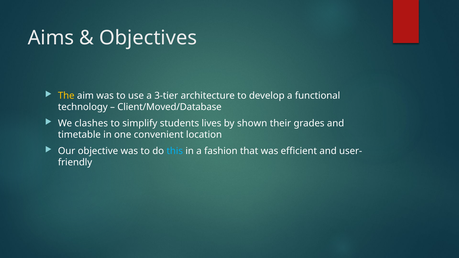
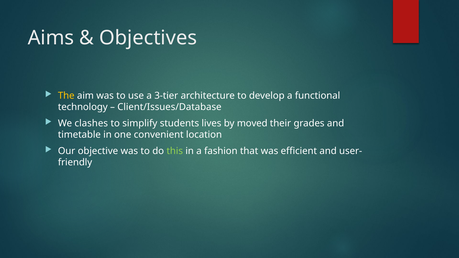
Client/Moved/Database: Client/Moved/Database -> Client/Issues/Database
shown: shown -> moved
this colour: light blue -> light green
